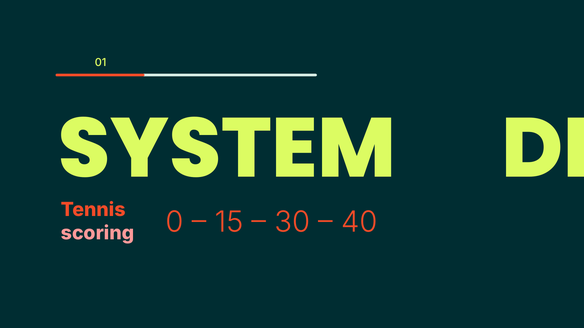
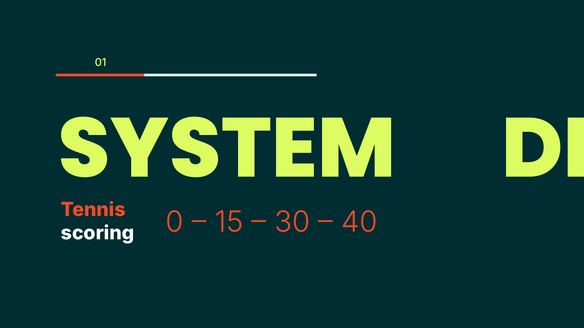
scoring colour: pink -> white
